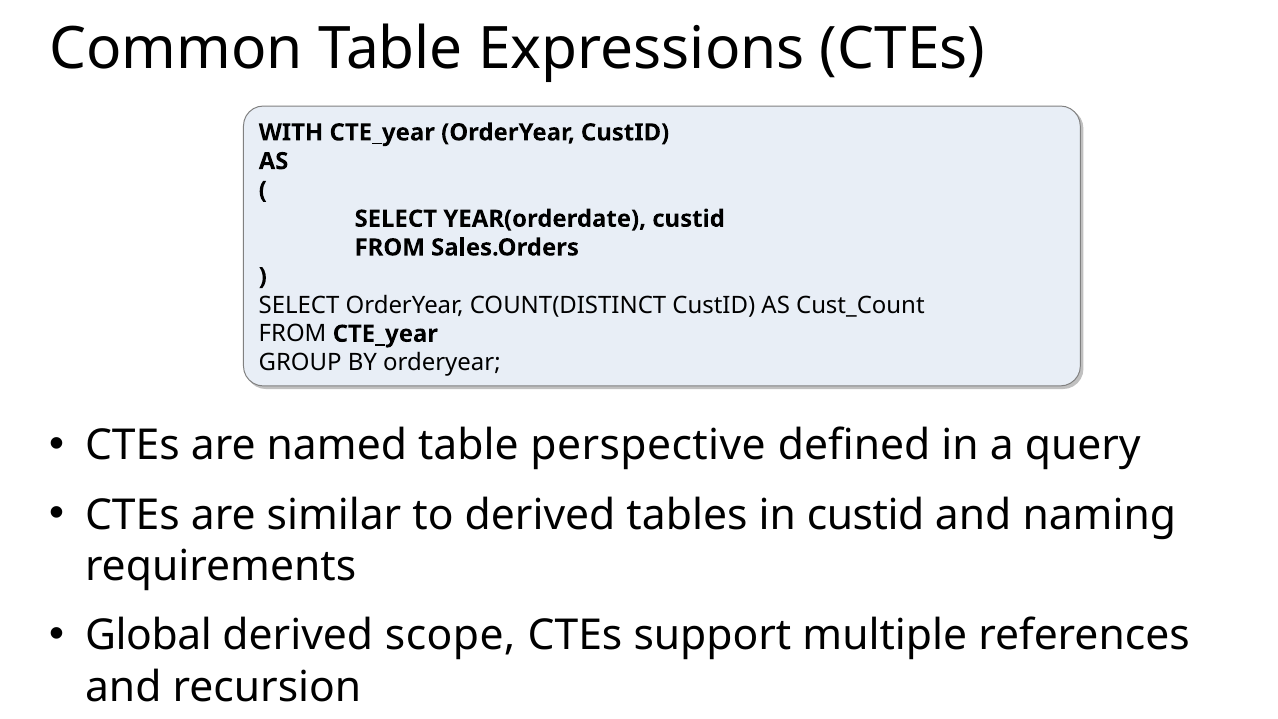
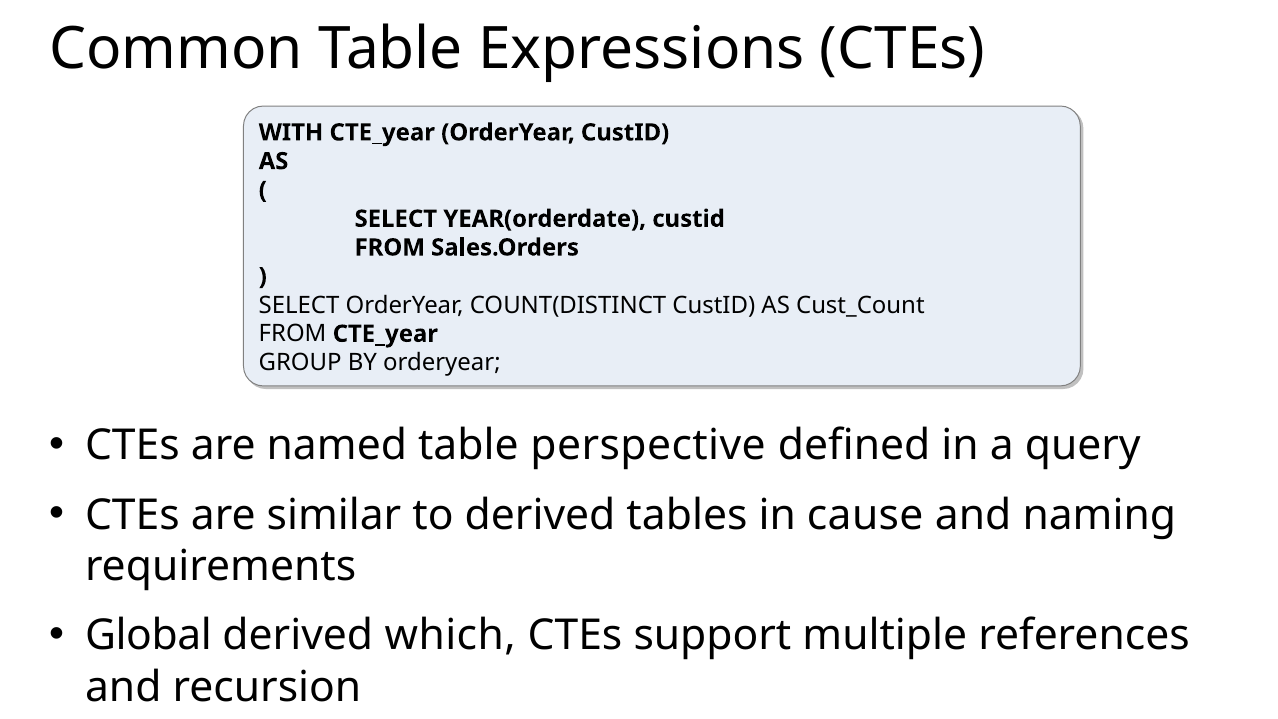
in custid: custid -> cause
scope: scope -> which
